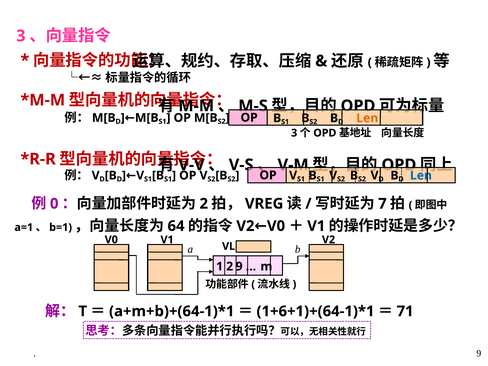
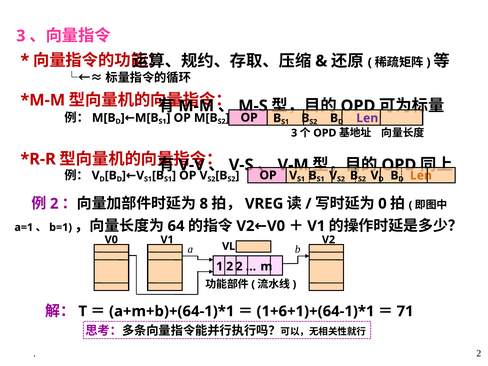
Len at (367, 118) colour: orange -> purple
Len at (421, 175) colour: blue -> orange
0 at (54, 204): 0 -> 2
2 at (204, 204): 2 -> 8
7: 7 -> 0
2 9: 9 -> 2
9 at (479, 353): 9 -> 2
